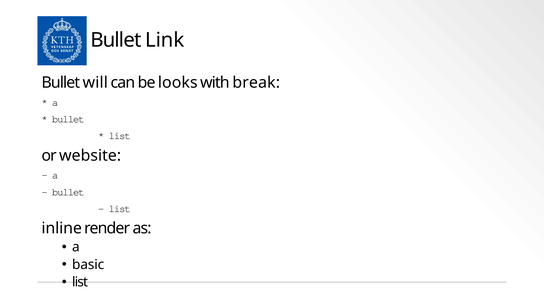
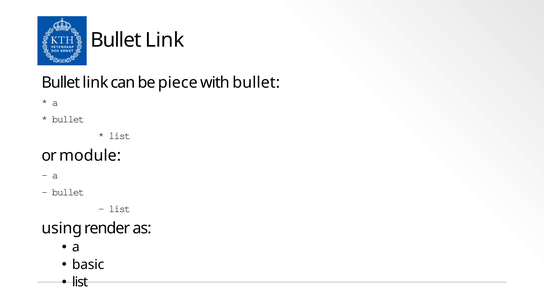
will at (95, 83): will -> link
looks: looks -> piece
with break: break -> bullet
website: website -> module
inline: inline -> using
